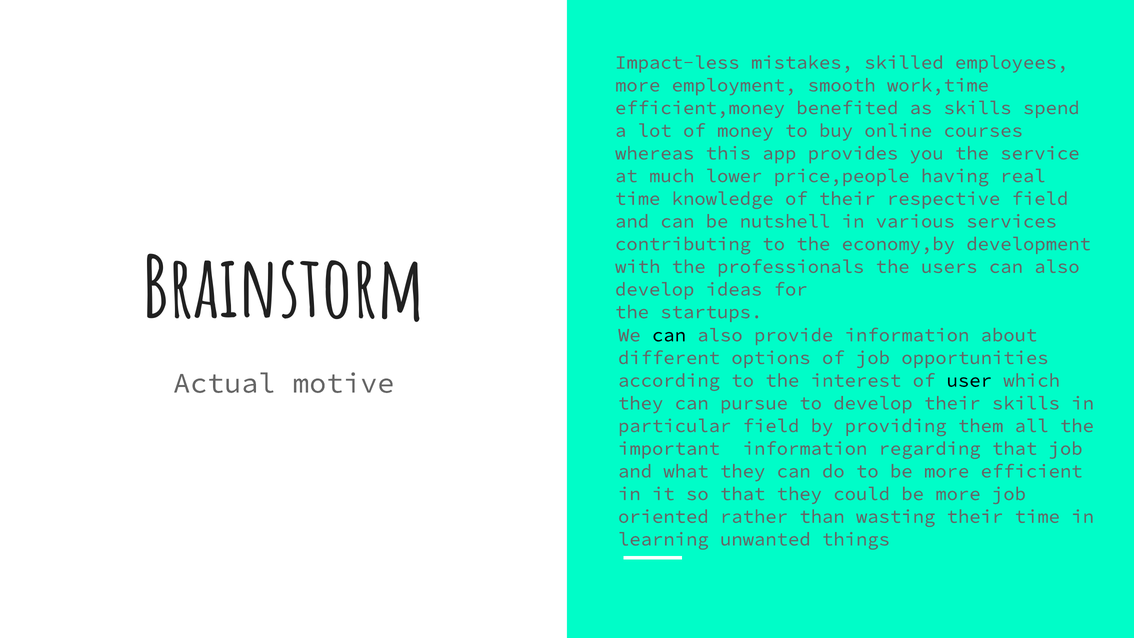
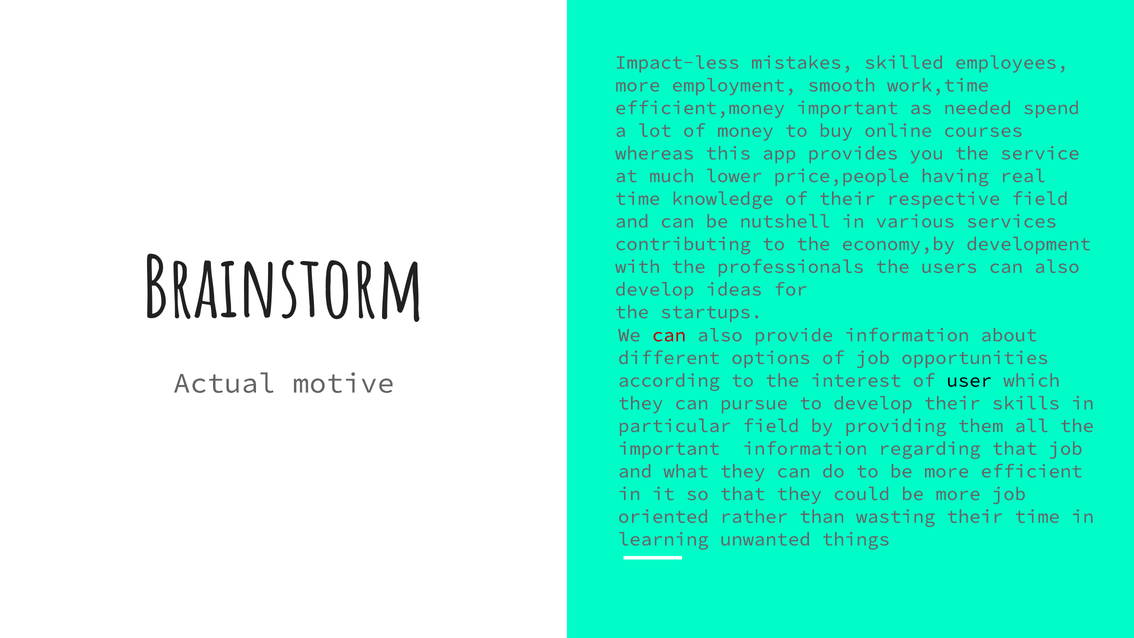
efficient,money benefited: benefited -> important
as skills: skills -> needed
can at (669, 335) colour: black -> red
